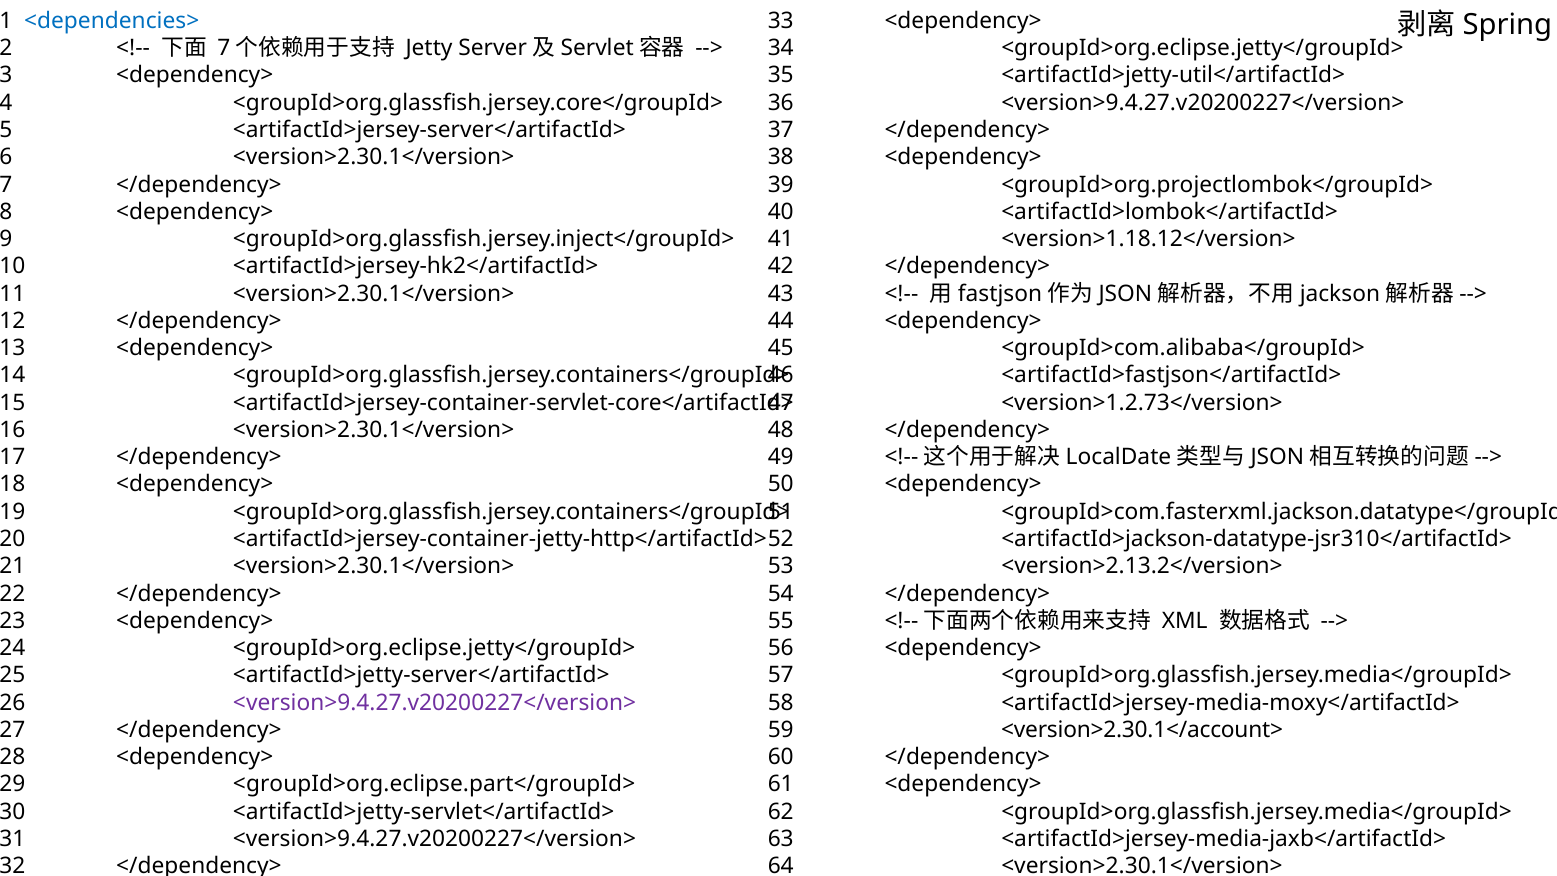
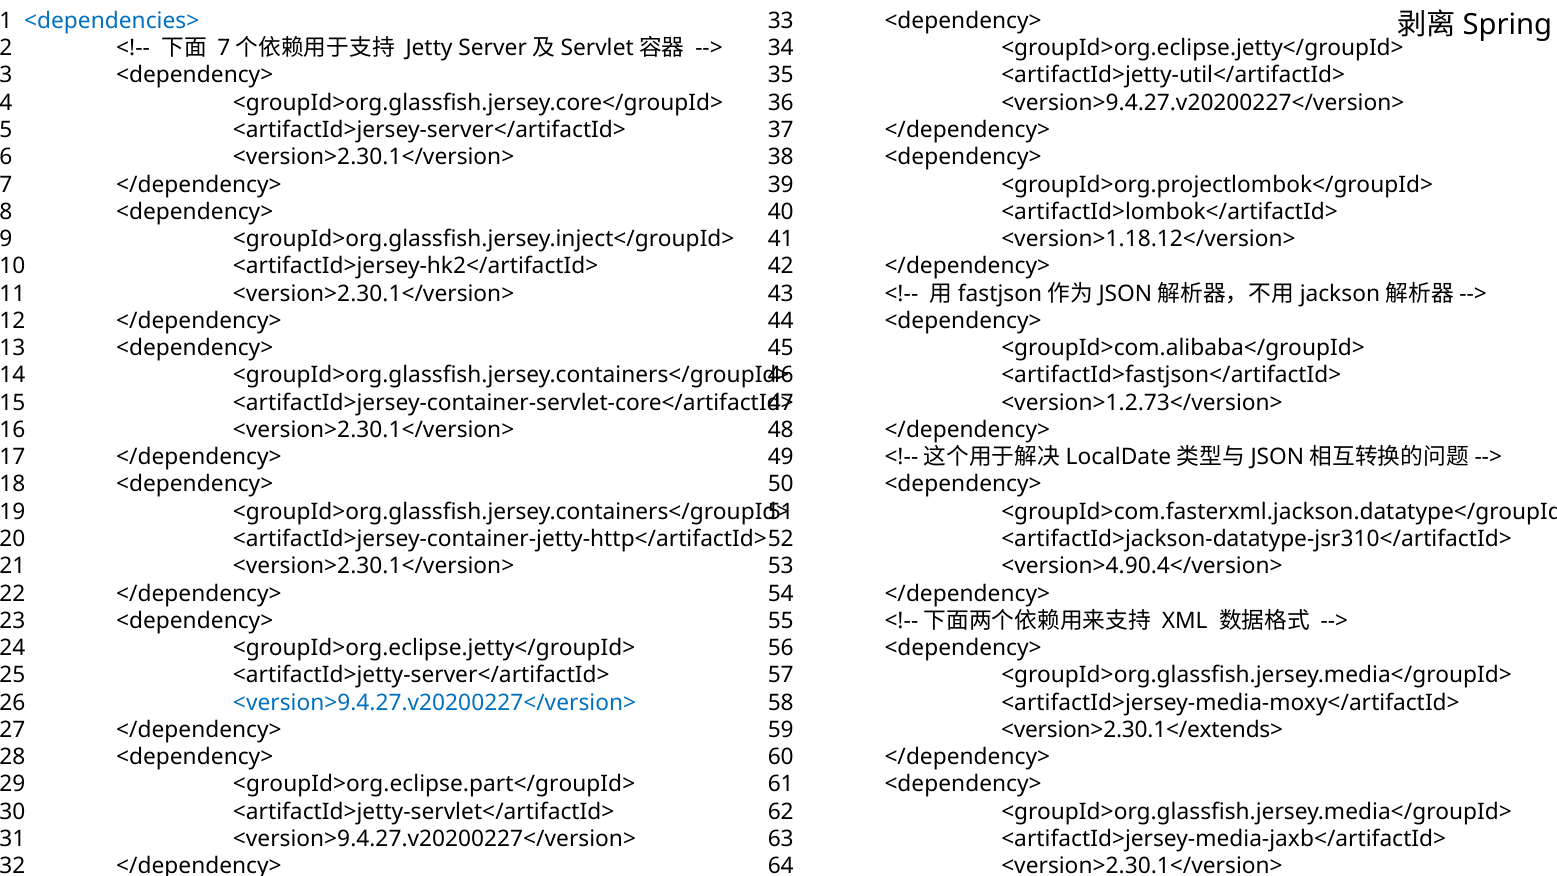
<version>2.13.2</version>: <version>2.13.2</version> -> <version>4.90.4</version>
<version>9.4.27.v20200227</version> at (435, 702) colour: purple -> blue
<version>2.30.1</account>: <version>2.30.1</account> -> <version>2.30.1</extends>
